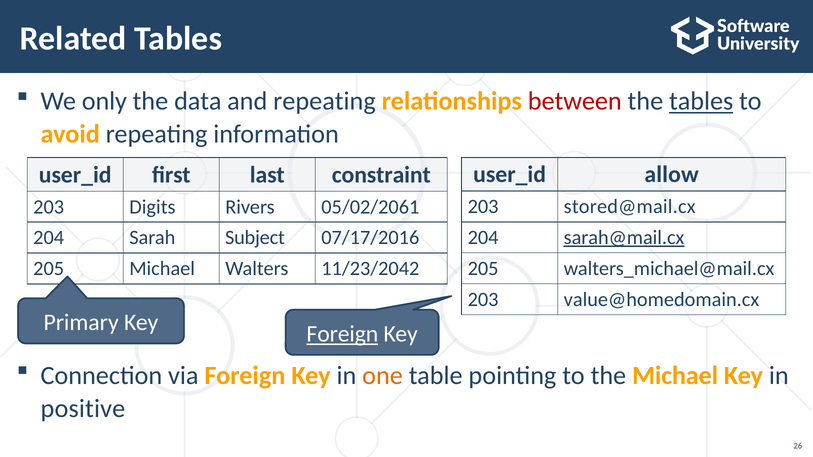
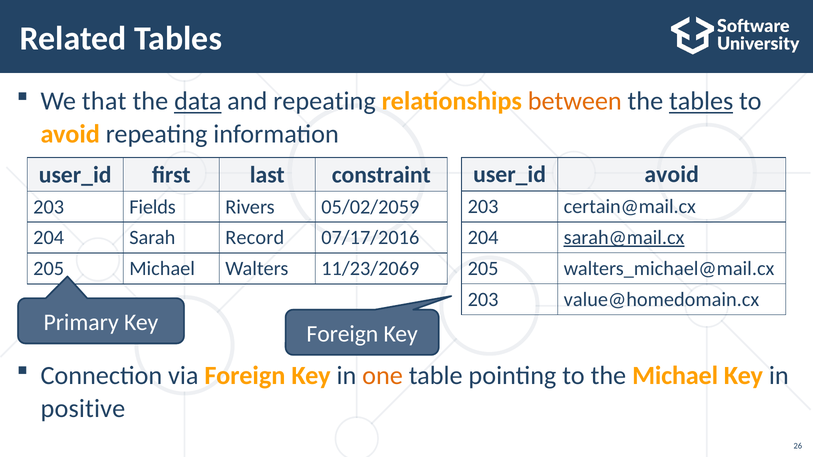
only: only -> that
data underline: none -> present
between colour: red -> orange
allow at (672, 175): allow -> avoid
stored@mail.cx: stored@mail.cx -> certain@mail.cx
Digits: Digits -> Fields
05/02/2061: 05/02/2061 -> 05/02/2059
Subject: Subject -> Record
11/23/2042: 11/23/2042 -> 11/23/2069
Foreign at (342, 334) underline: present -> none
